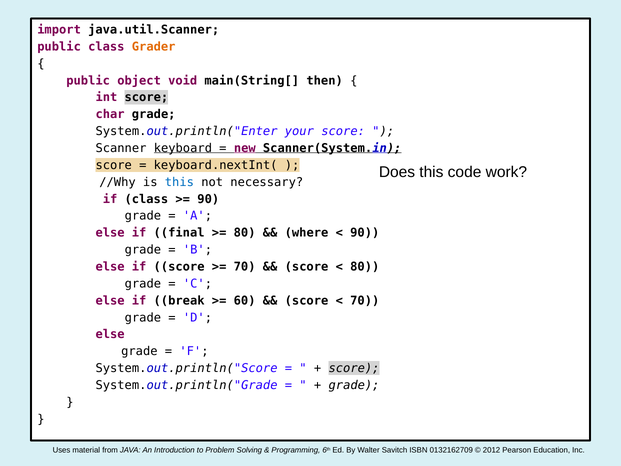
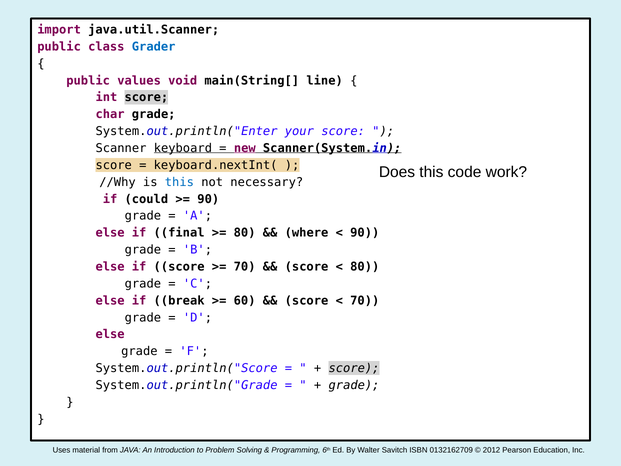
Grader colour: orange -> blue
object: object -> values
then: then -> line
if class: class -> could
